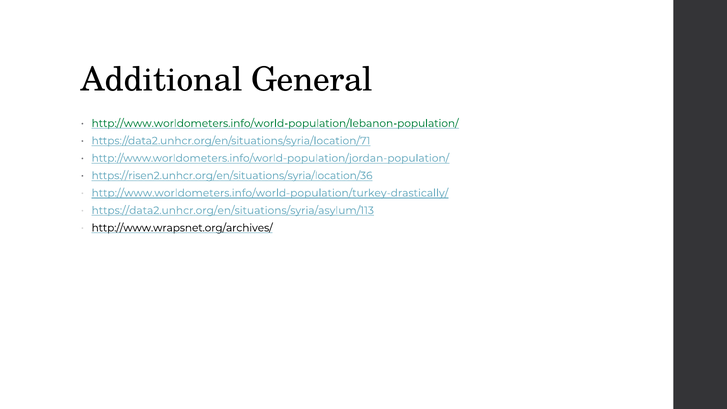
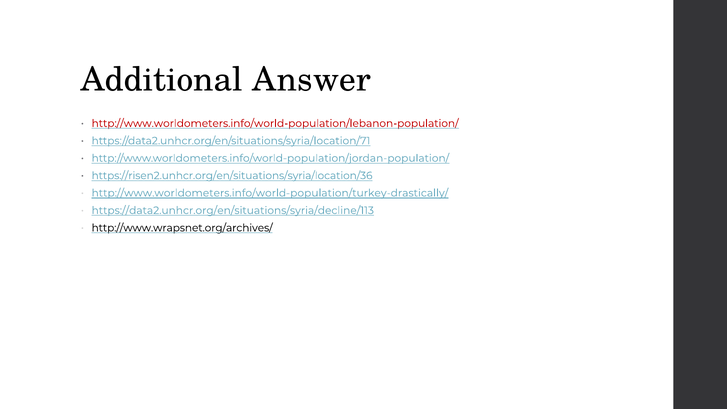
General: General -> Answer
http://www.worldometers.info/world-population/lebanon-population/ colour: green -> red
https://data2.unhcr.org/en/situations/syria/asylum/113: https://data2.unhcr.org/en/situations/syria/asylum/113 -> https://data2.unhcr.org/en/situations/syria/decline/113
